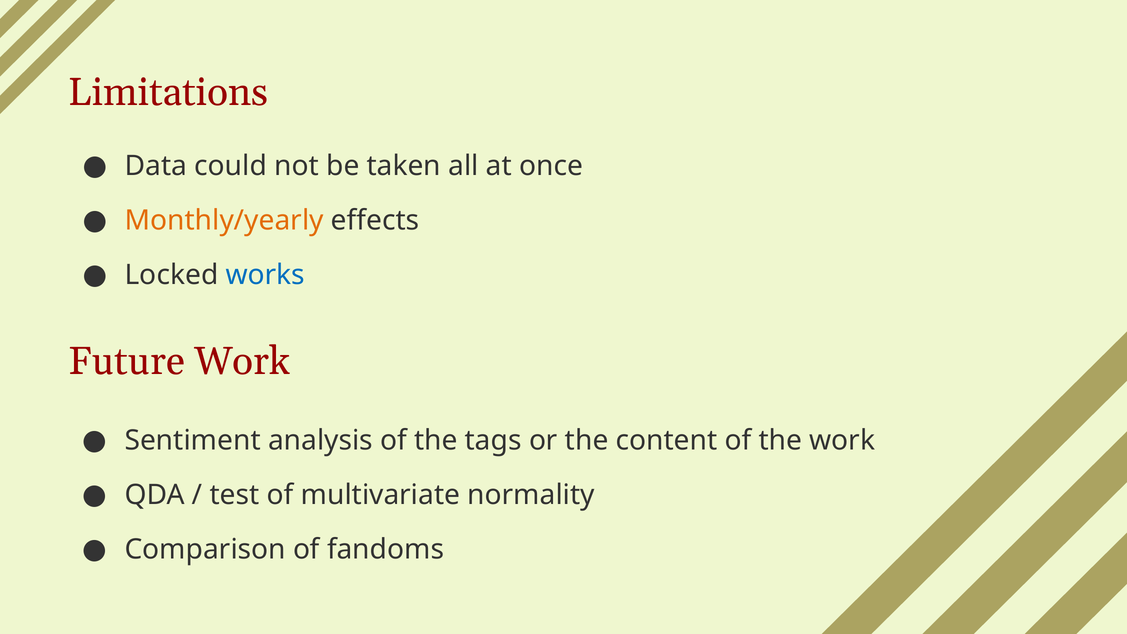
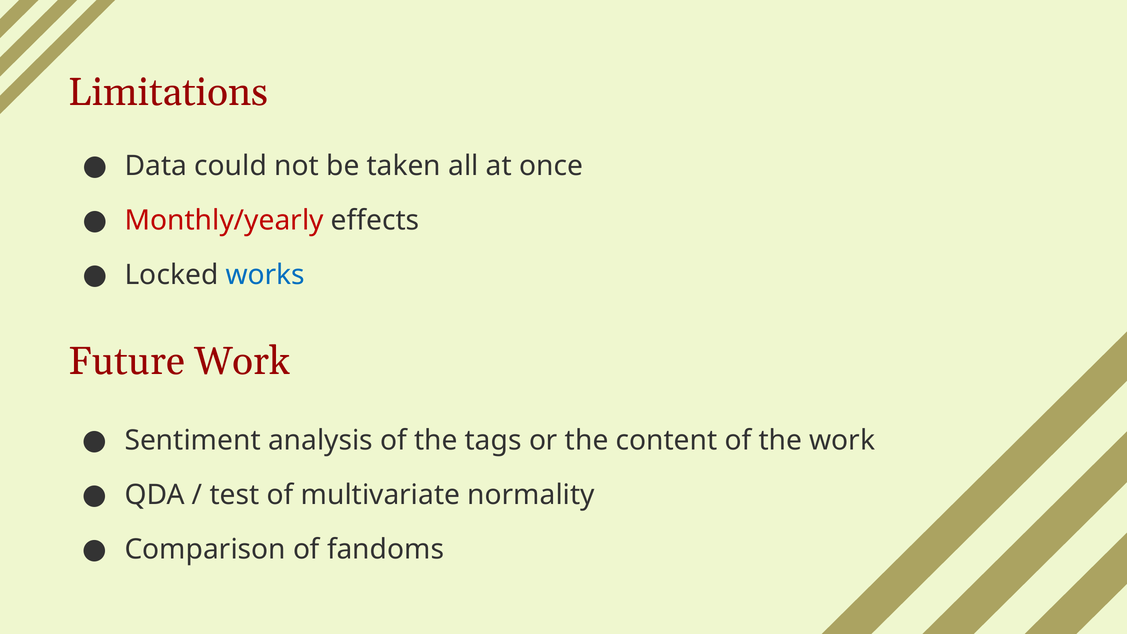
Monthly/yearly colour: orange -> red
